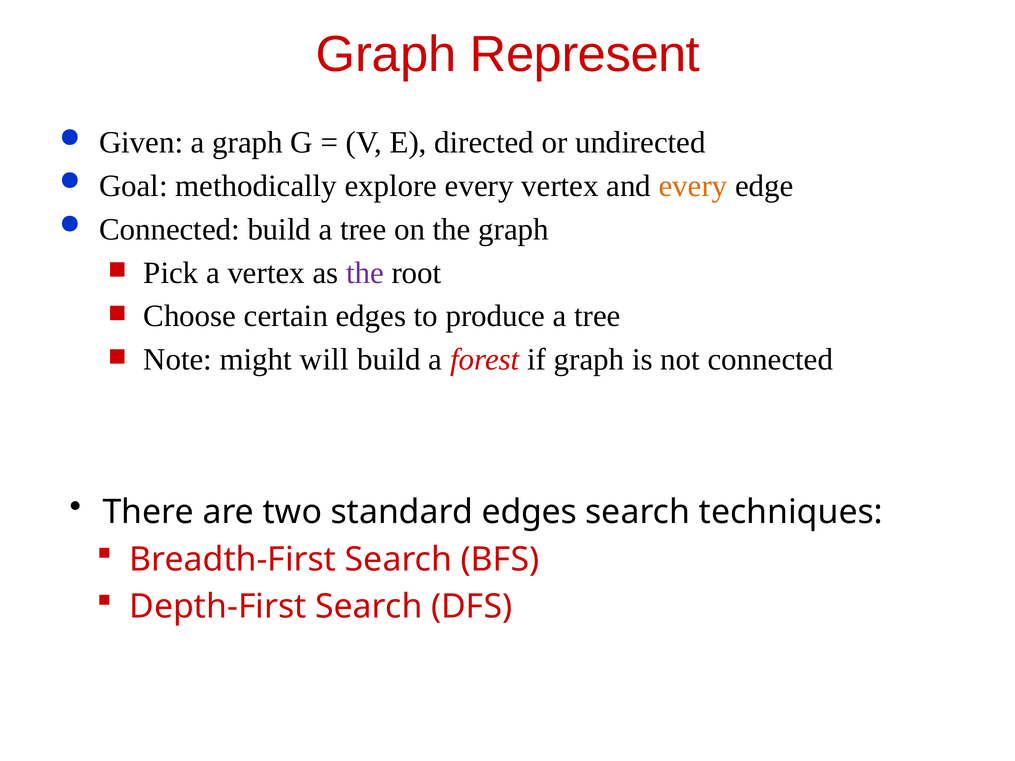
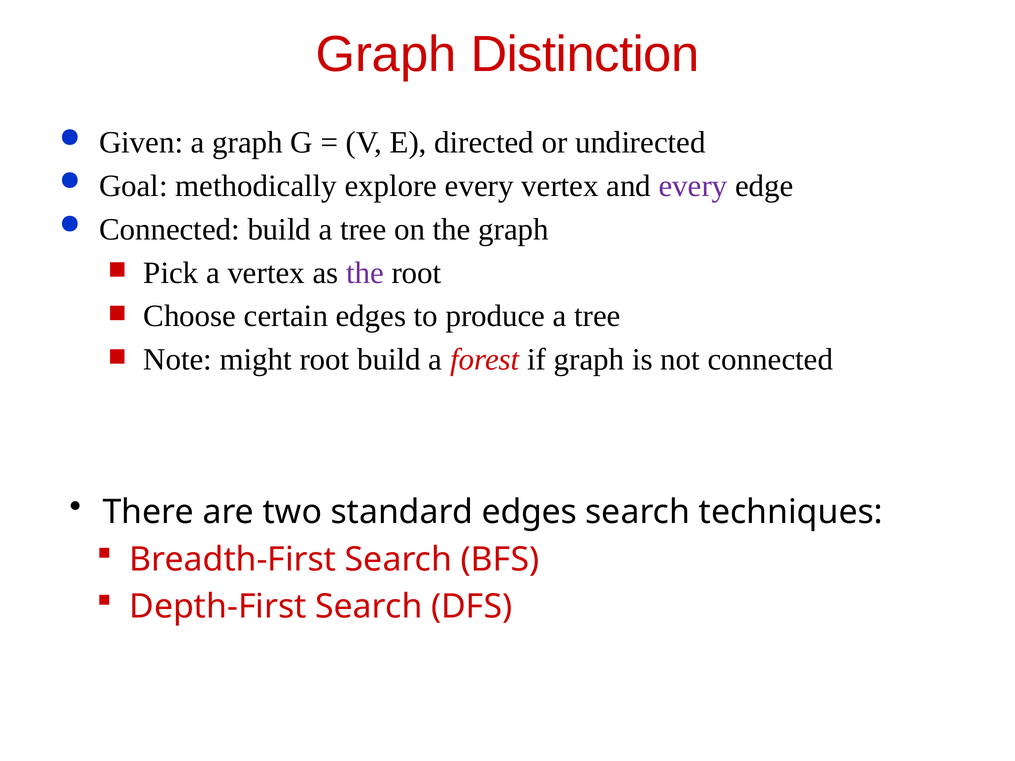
Represent: Represent -> Distinction
every at (693, 186) colour: orange -> purple
might will: will -> root
